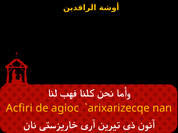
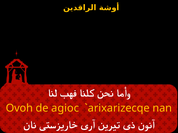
Acfiri: Acfiri -> Ovoh
